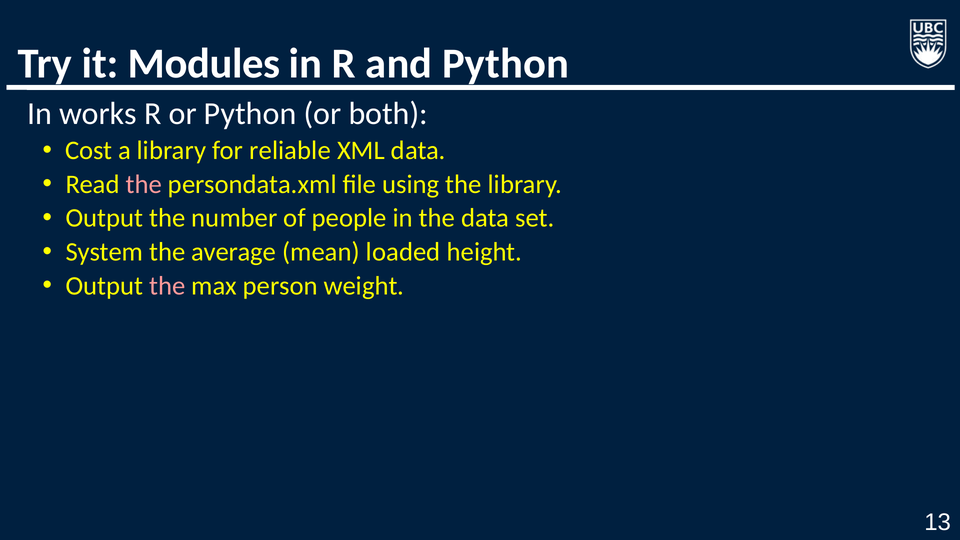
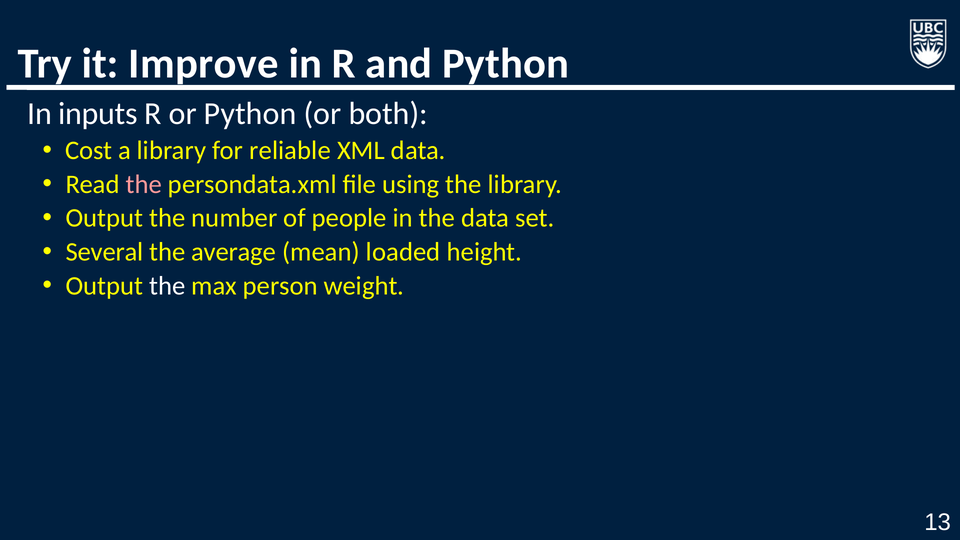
Modules: Modules -> Improve
works: works -> inputs
System: System -> Several
the at (167, 286) colour: pink -> white
